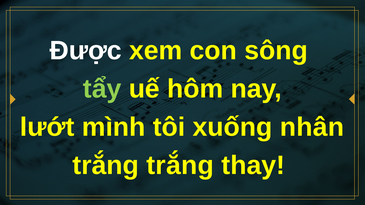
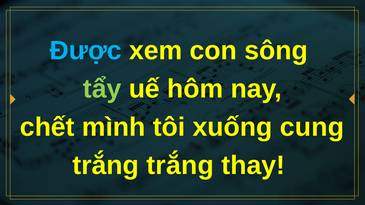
Được colour: white -> light blue
lướt: lướt -> chết
nhân: nhân -> cung
